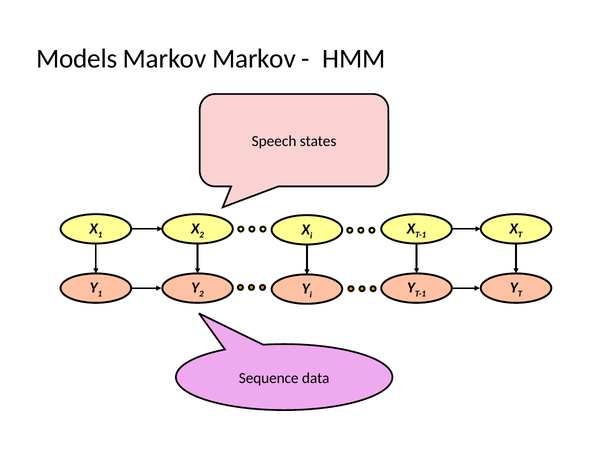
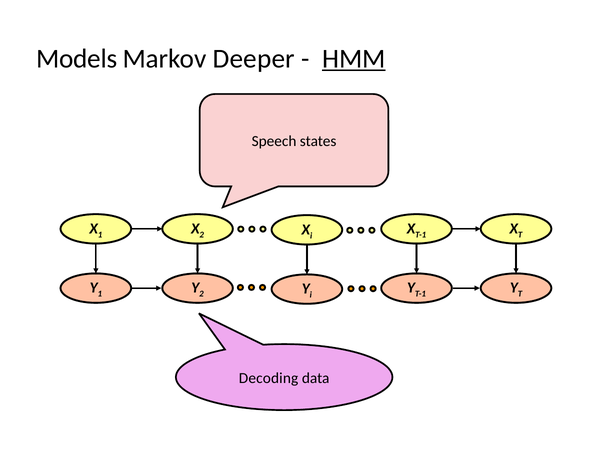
Markov Markov: Markov -> Deeper
HMM underline: none -> present
Sequence: Sequence -> Decoding
